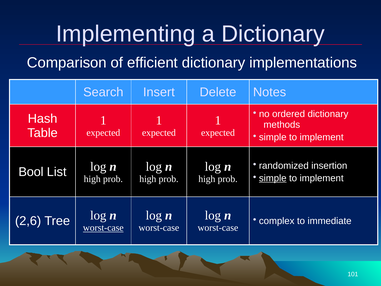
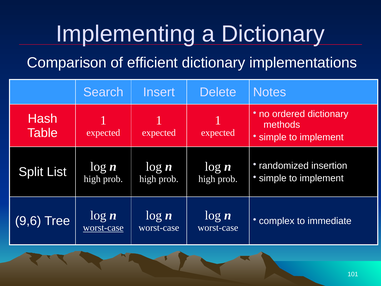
Bool: Bool -> Split
simple at (273, 178) underline: present -> none
2,6: 2,6 -> 9,6
